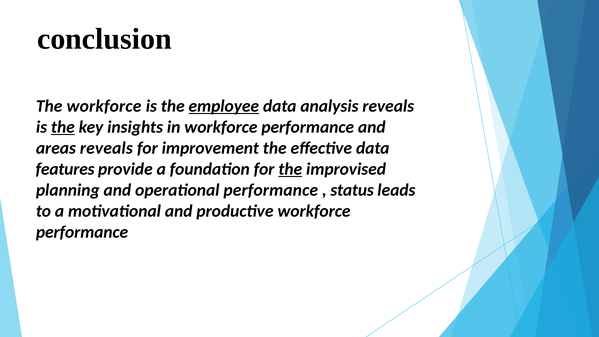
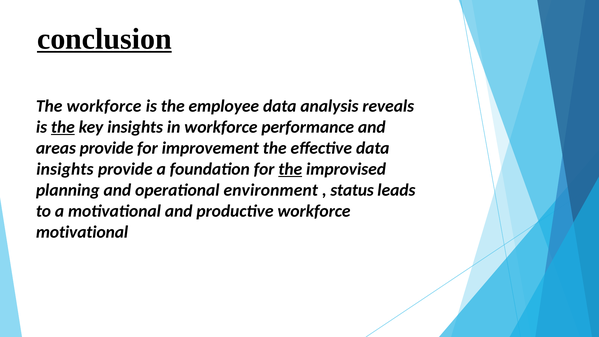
conclusion underline: none -> present
employee underline: present -> none
areas reveals: reveals -> provide
features at (65, 169): features -> insights
operational performance: performance -> environment
performance at (82, 232): performance -> motivational
